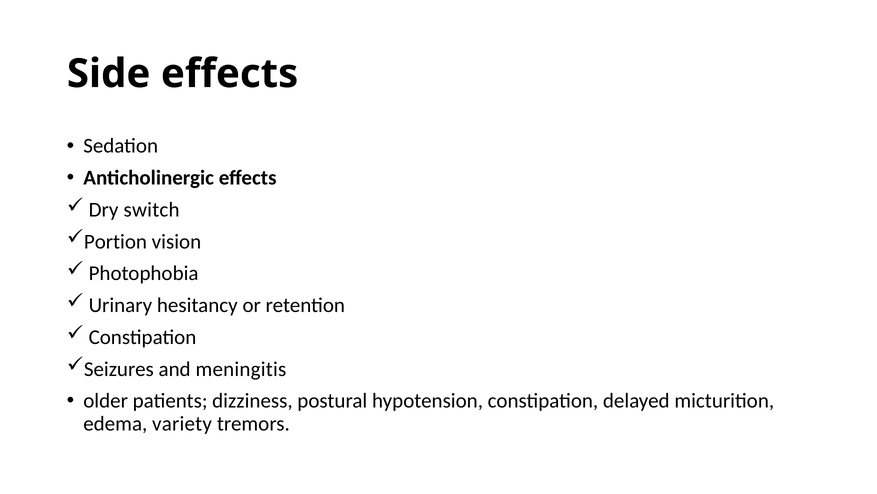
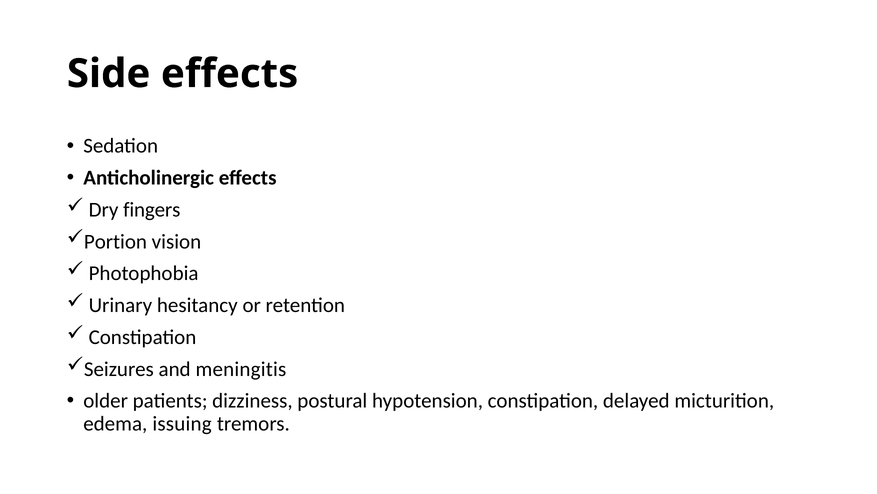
switch: switch -> fingers
variety: variety -> issuing
